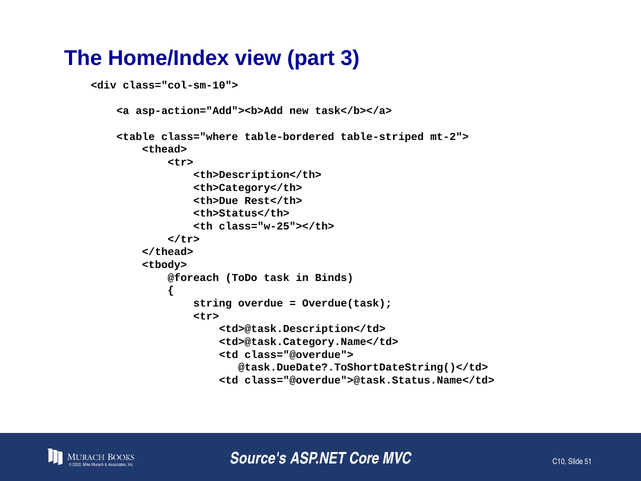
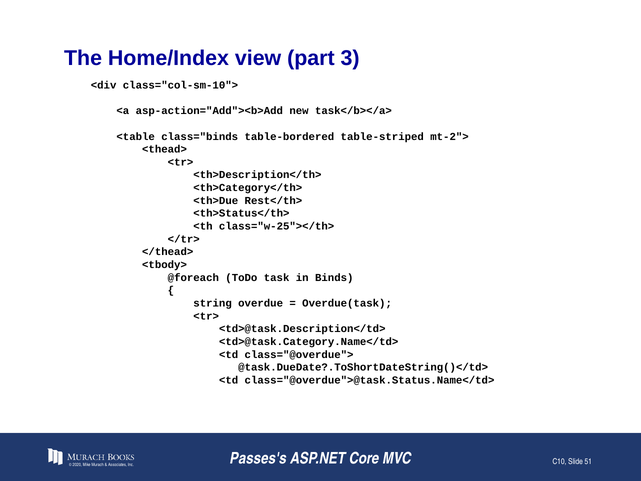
class="where: class="where -> class="binds
Source's: Source's -> Passes's
